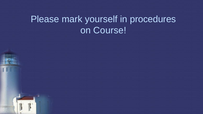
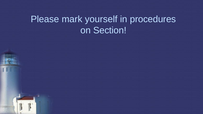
Course: Course -> Section
